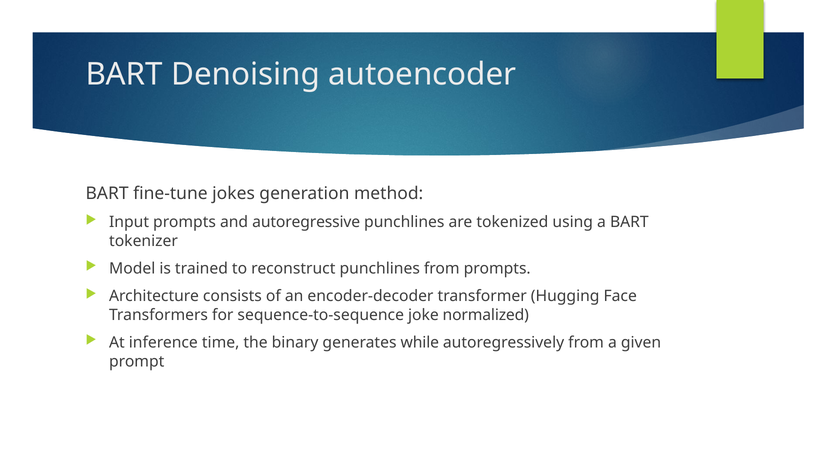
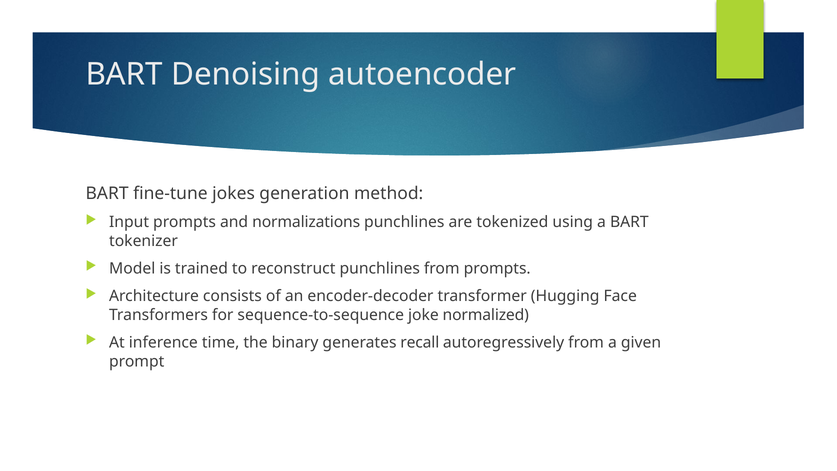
autoregressive: autoregressive -> normalizations
while: while -> recall
